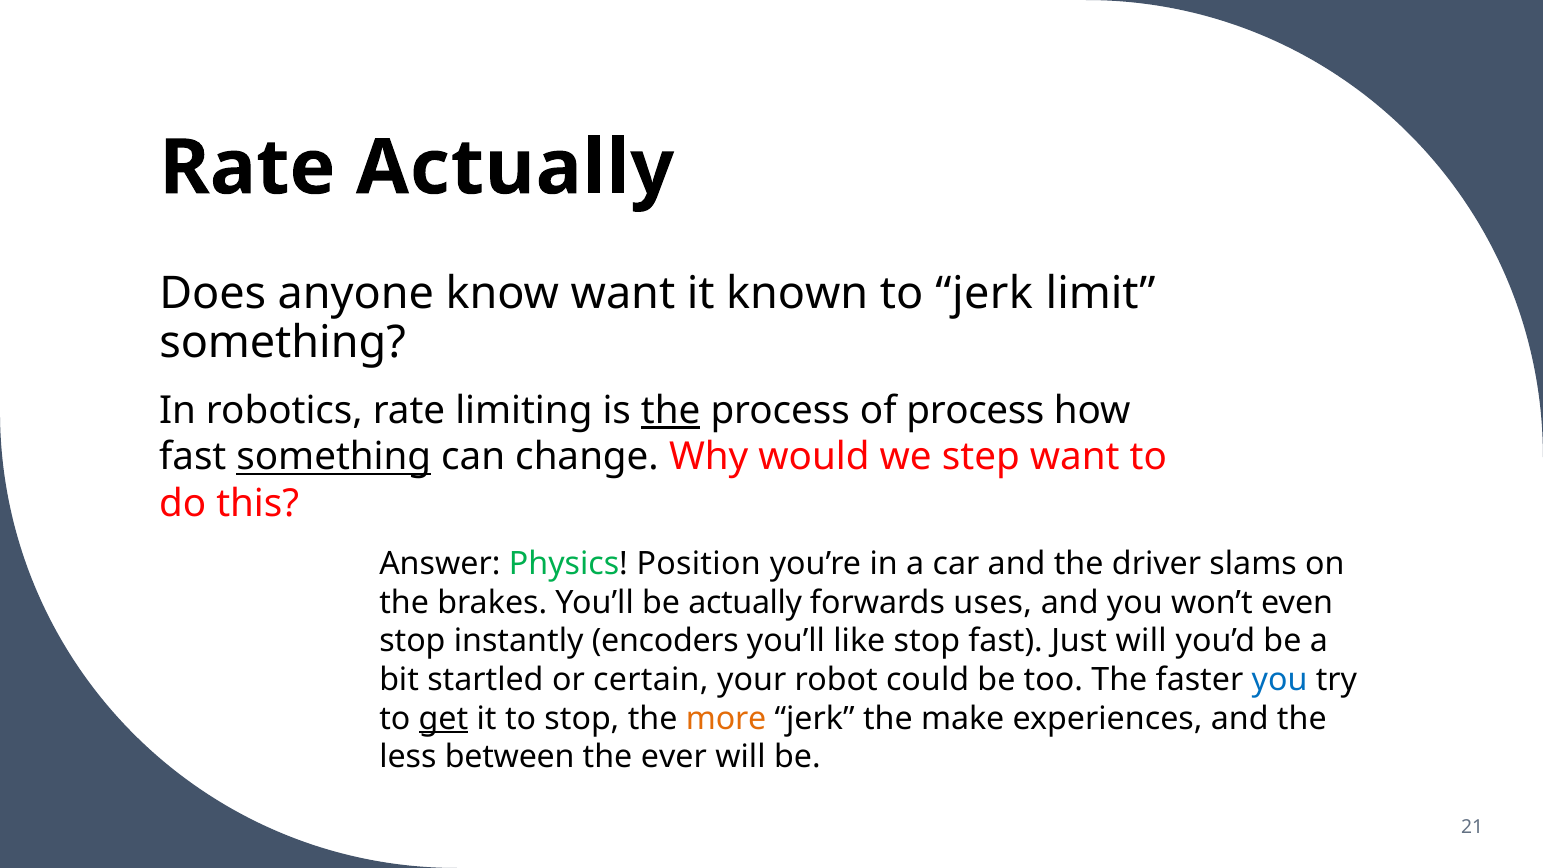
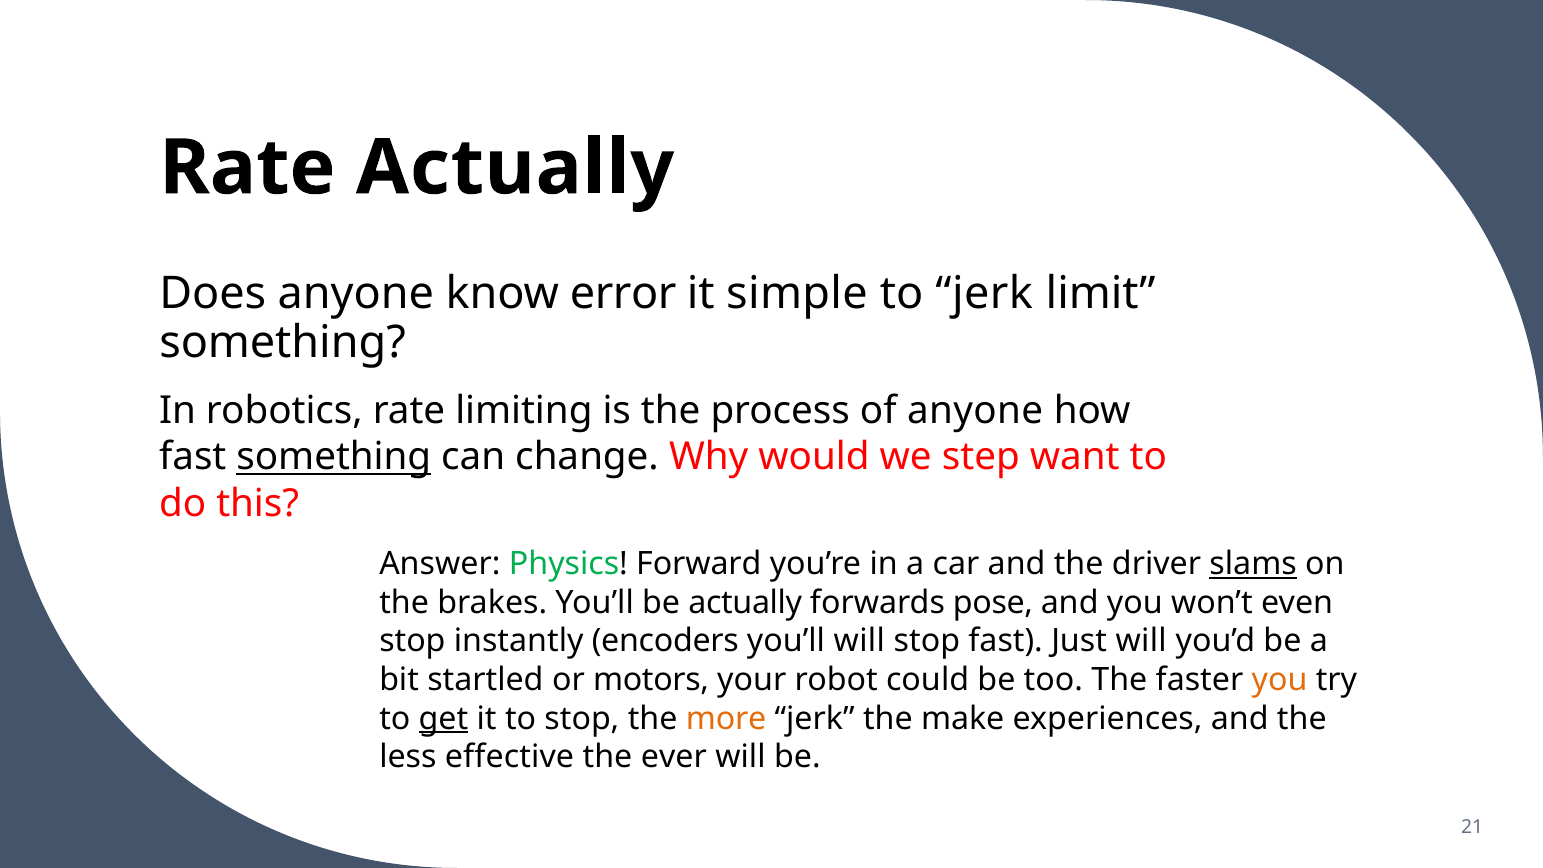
know want: want -> error
known: known -> simple
the at (671, 411) underline: present -> none
of process: process -> anyone
Position: Position -> Forward
slams underline: none -> present
uses: uses -> pose
you’ll like: like -> will
certain: certain -> motors
you at (1280, 680) colour: blue -> orange
between: between -> effective
